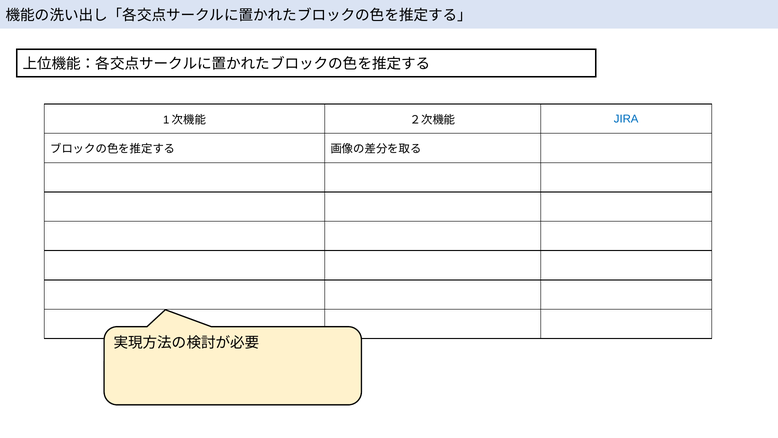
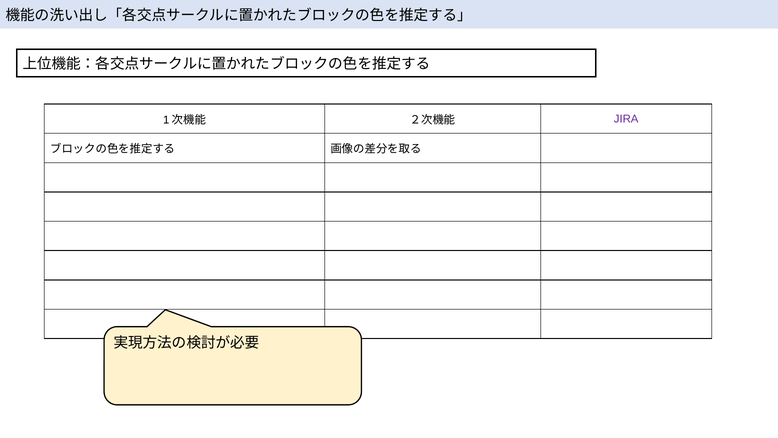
JIRA colour: blue -> purple
